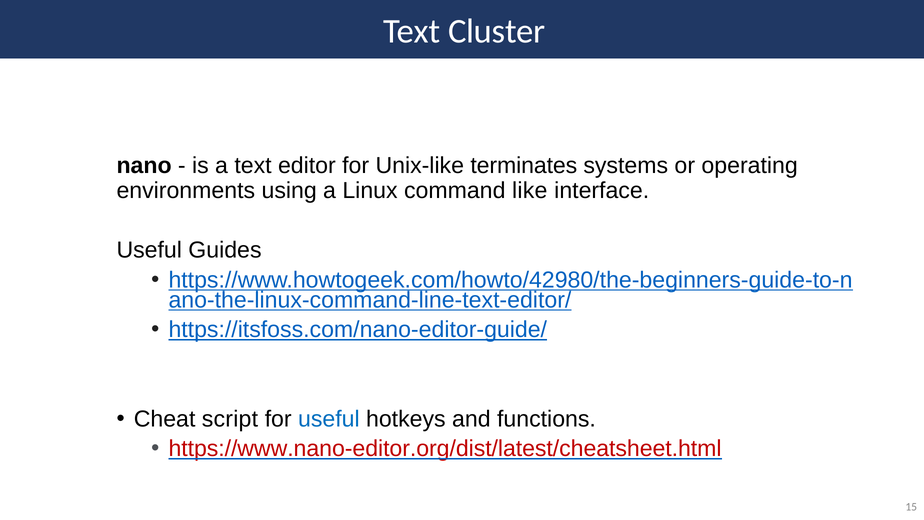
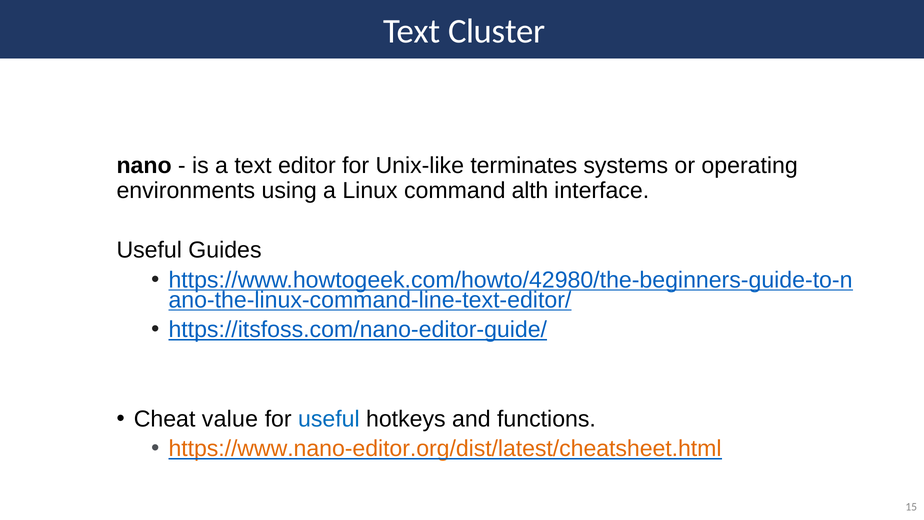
like: like -> alth
script: script -> value
https://www.nano-editor.org/dist/latest/cheatsheet.html colour: red -> orange
